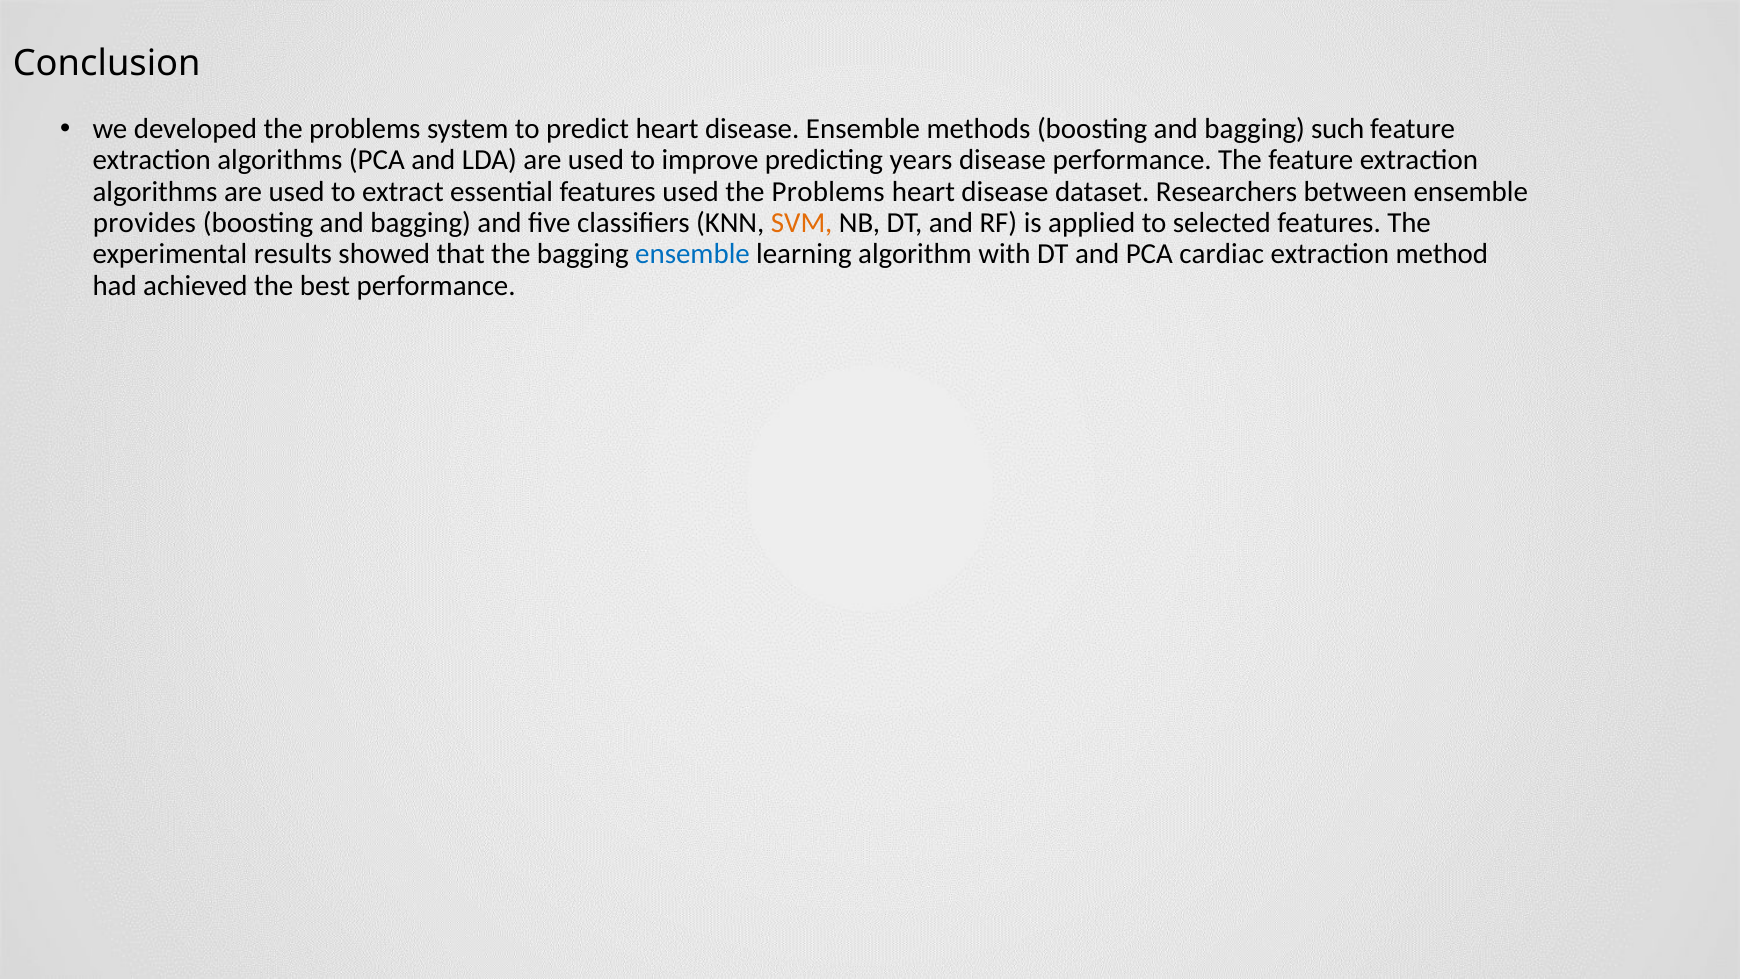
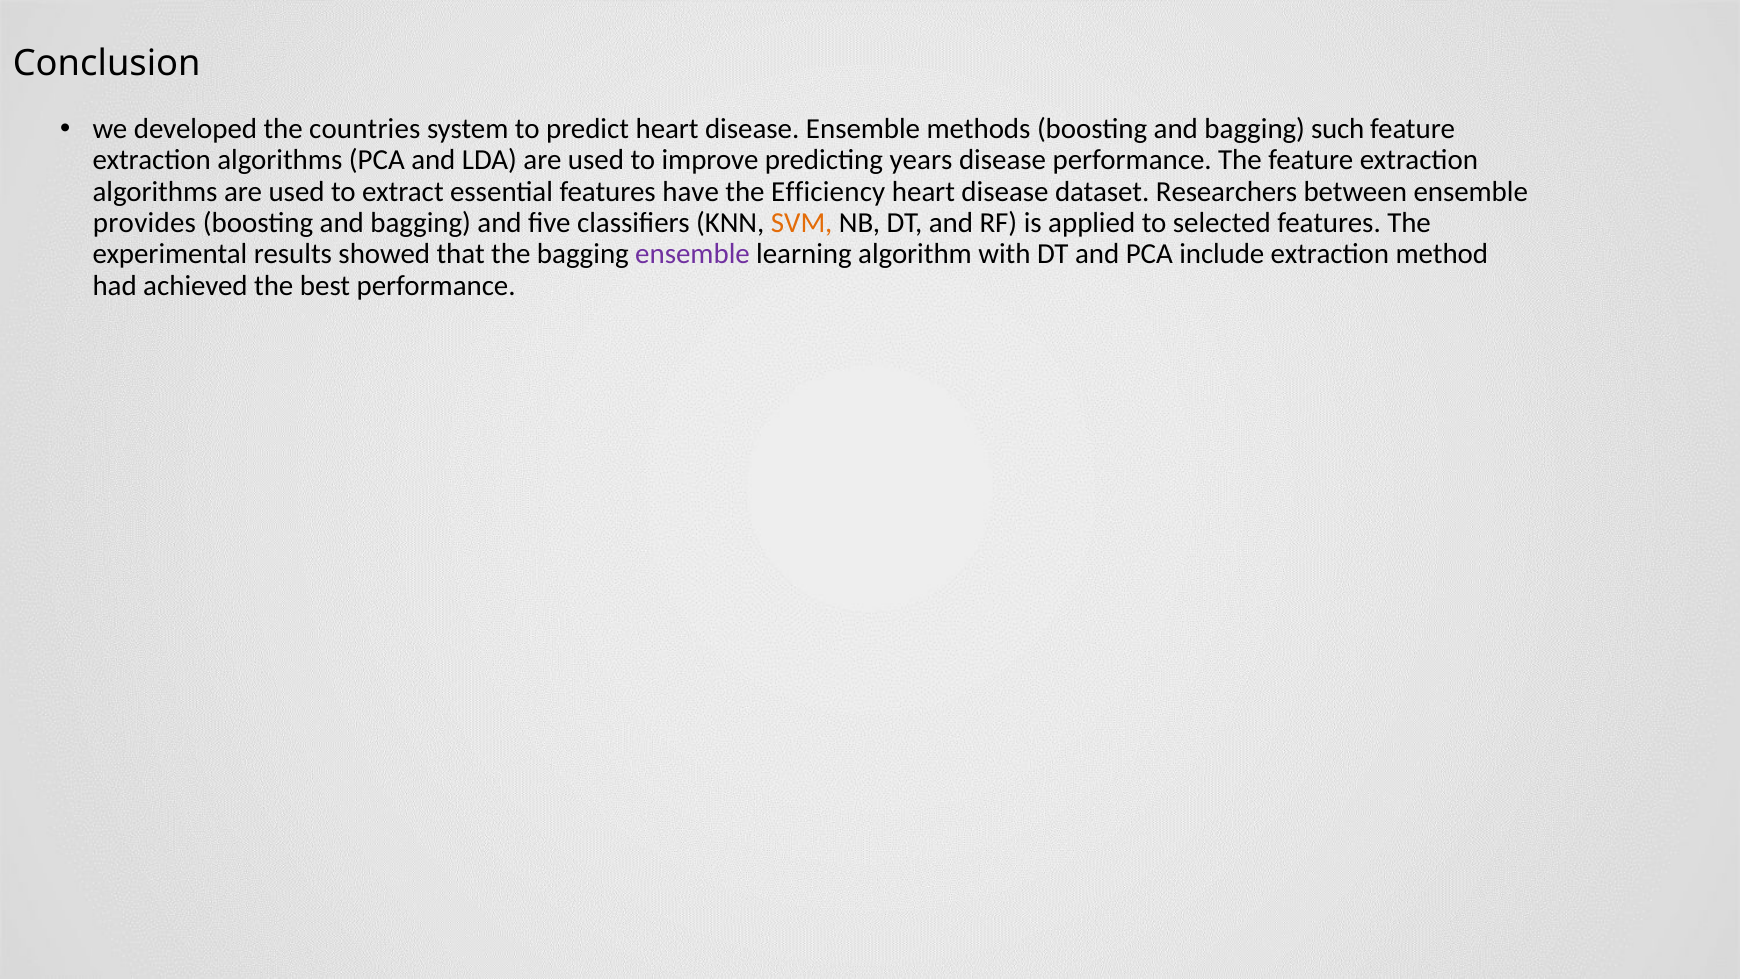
developed the problems: problems -> countries
features used: used -> have
Problems at (828, 192): Problems -> Efficiency
ensemble at (692, 254) colour: blue -> purple
cardiac: cardiac -> include
